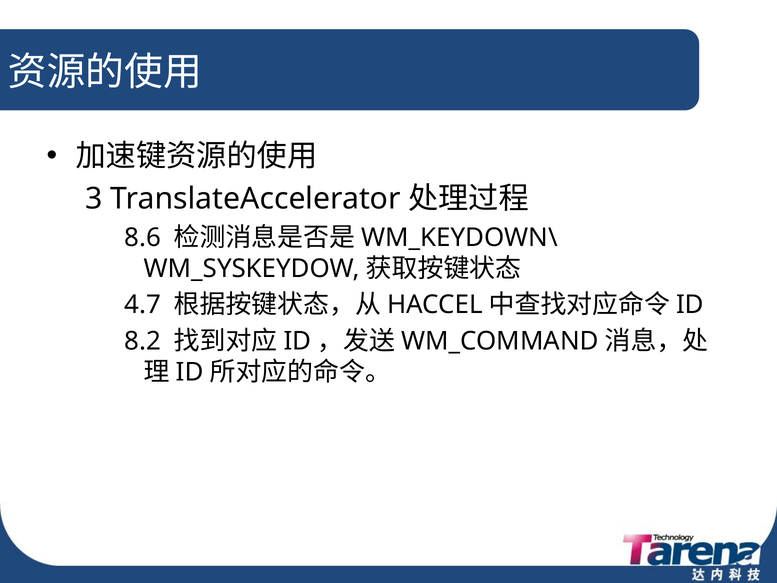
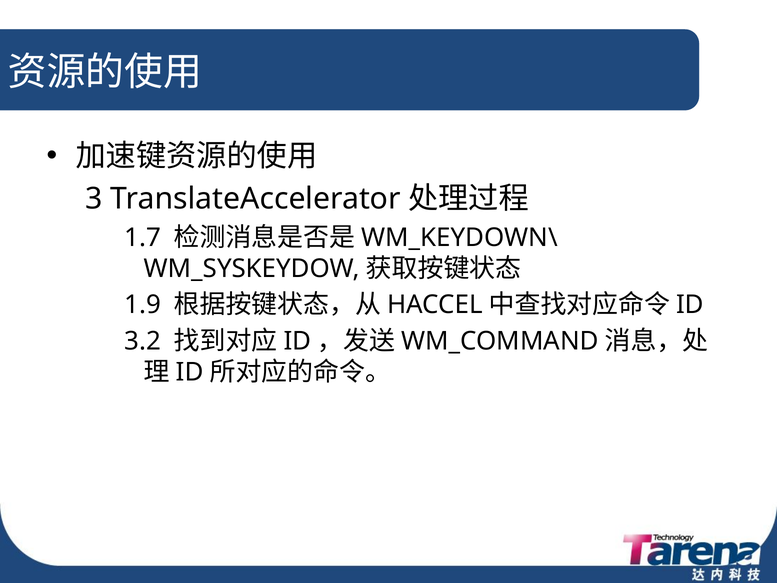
8.6: 8.6 -> 1.7
4.7: 4.7 -> 1.9
8.2: 8.2 -> 3.2
